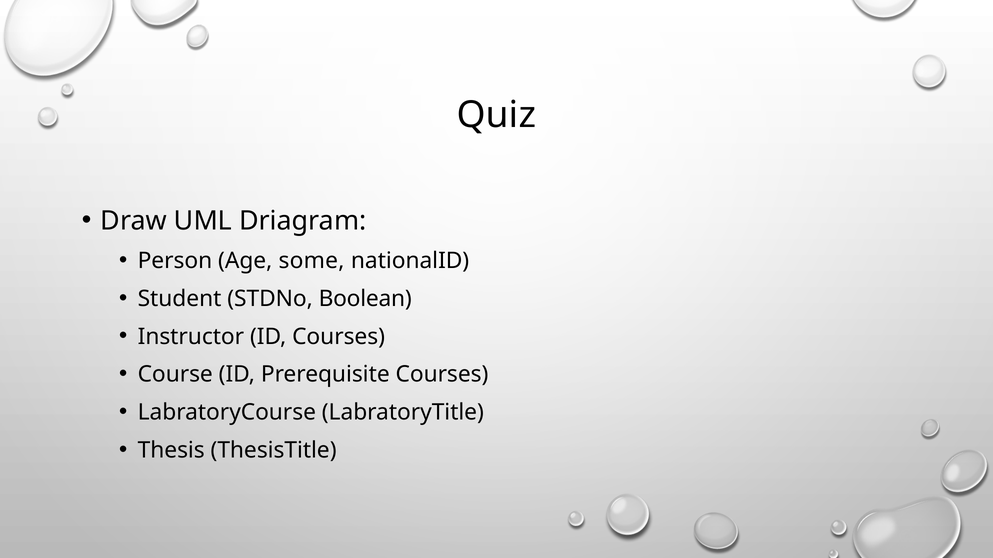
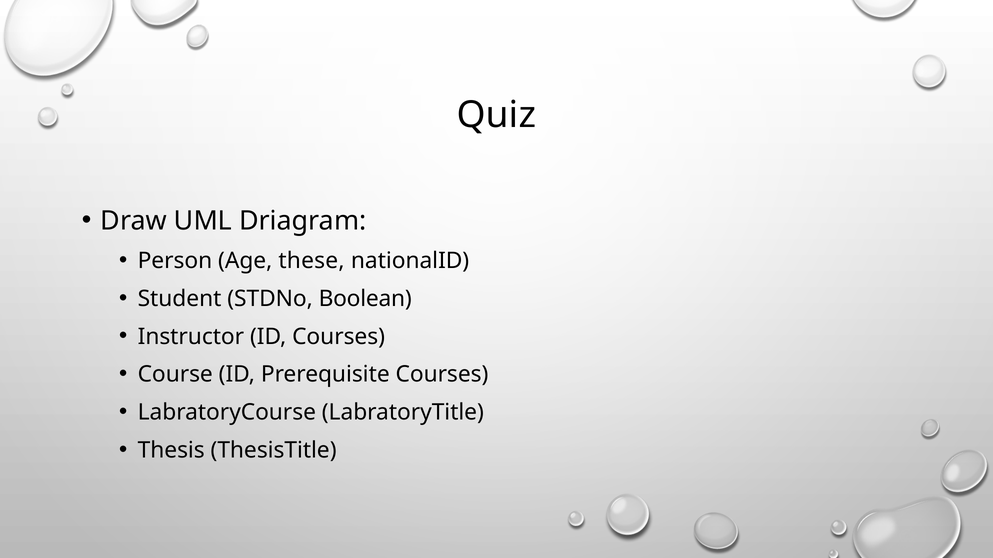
some: some -> these
